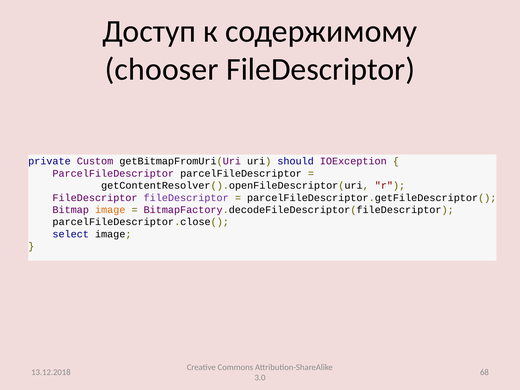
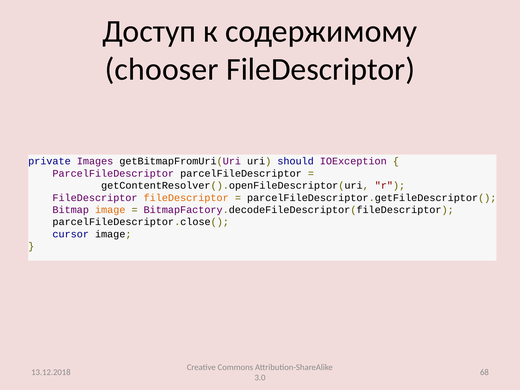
Custom: Custom -> Images
fileDescriptor at (186, 198) colour: purple -> orange
select: select -> cursor
